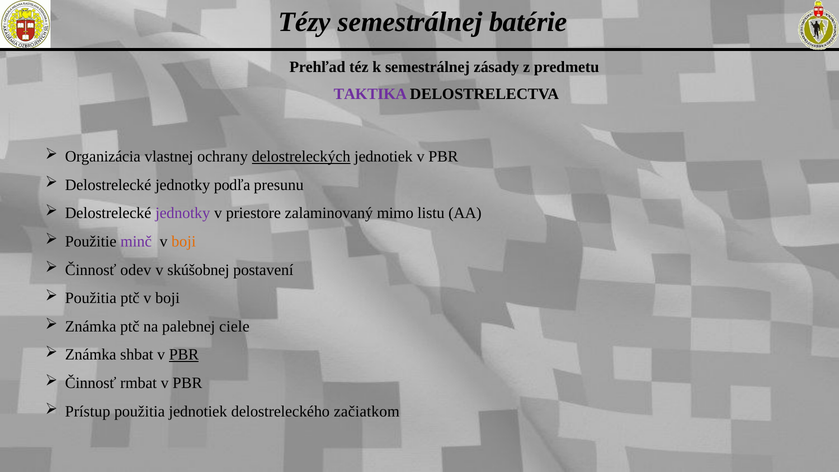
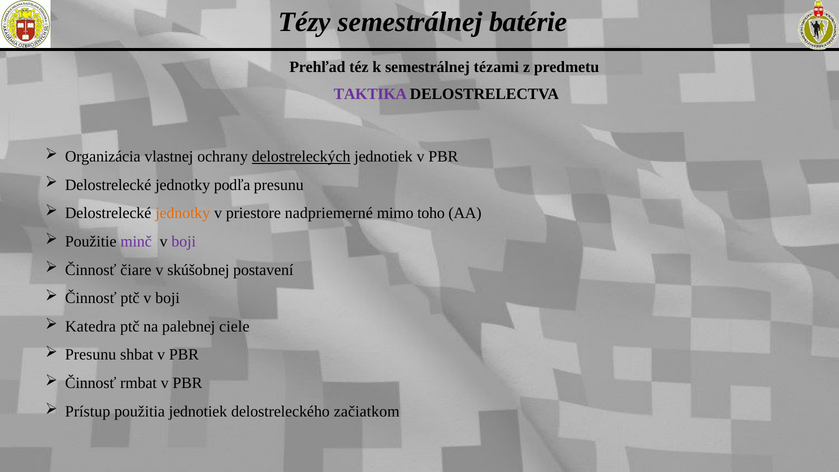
zásady: zásady -> tézami
jednotky at (183, 213) colour: purple -> orange
zalaminovaný: zalaminovaný -> nadpriemerné
listu: listu -> toho
boji at (184, 241) colour: orange -> purple
odev: odev -> čiare
Použitia at (91, 298): Použitia -> Činnosť
Známka at (91, 326): Známka -> Katedra
Známka at (91, 355): Známka -> Presunu
PBR at (184, 355) underline: present -> none
